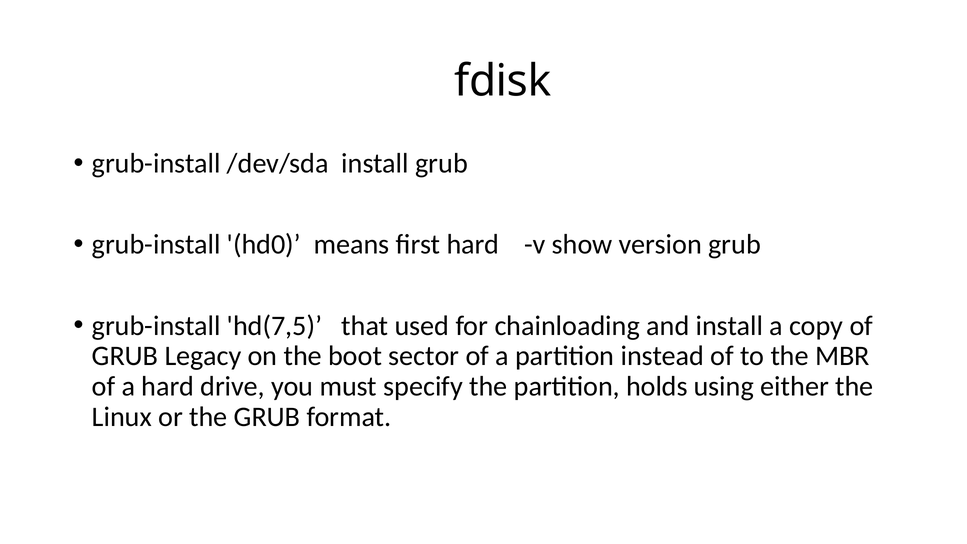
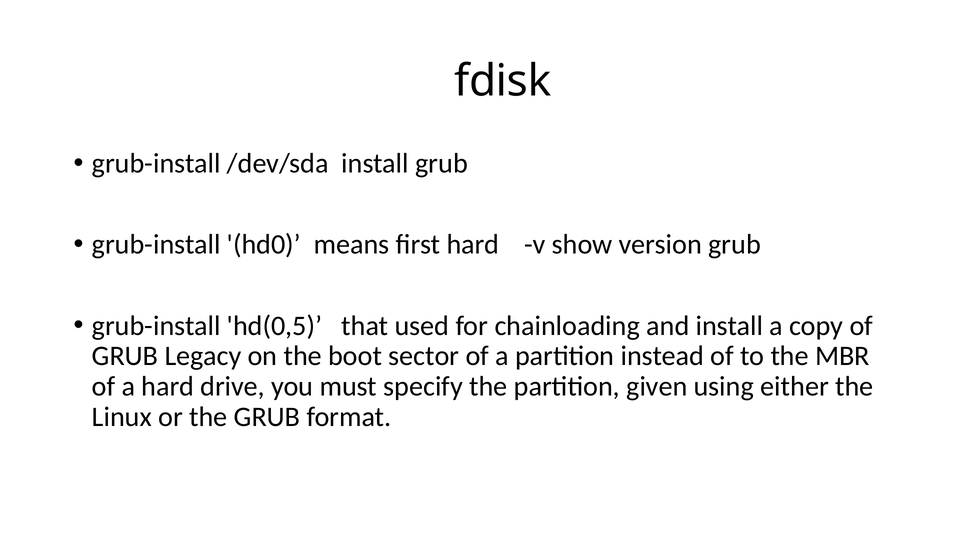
hd(7,5: hd(7,5 -> hd(0,5
holds: holds -> given
